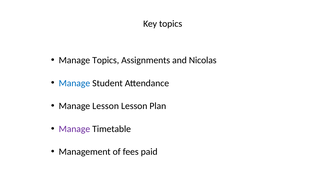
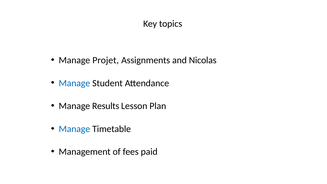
Manage Topics: Topics -> Projet
Manage Lesson: Lesson -> Results
Manage at (74, 129) colour: purple -> blue
